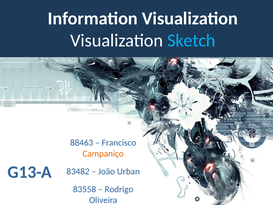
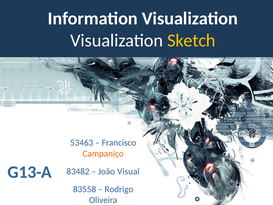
Sketch colour: light blue -> yellow
88463: 88463 -> 53463
Urban: Urban -> Visual
